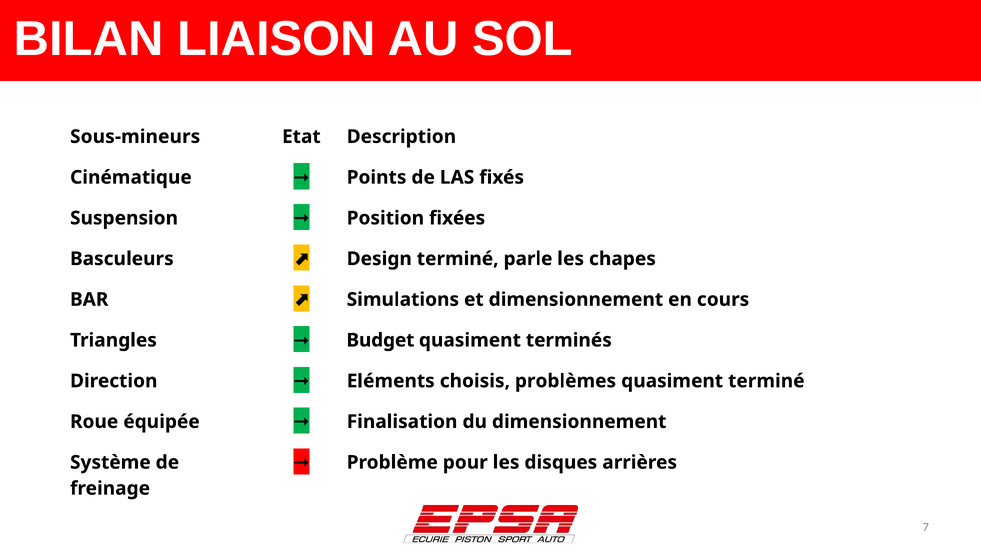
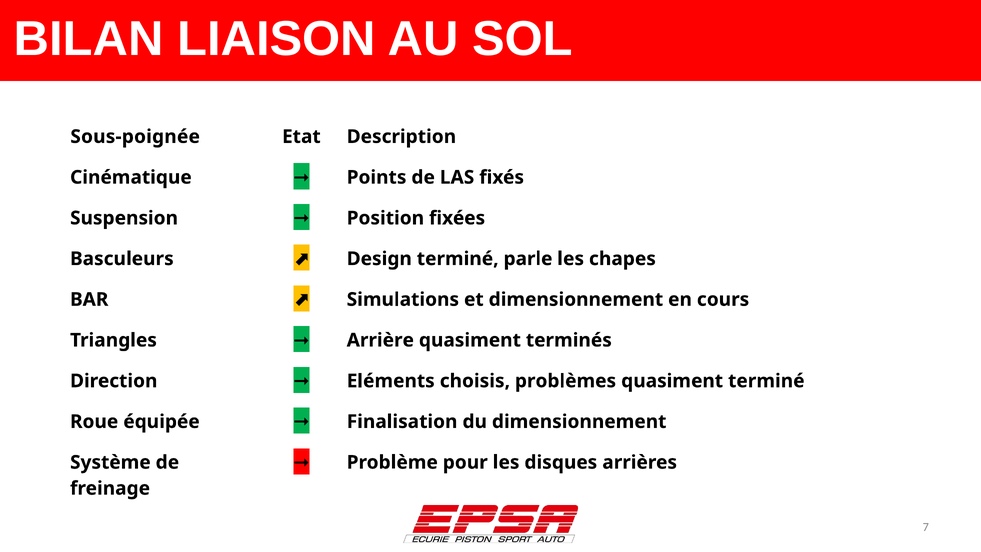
Sous-mineurs: Sous-mineurs -> Sous-poignée
Budget: Budget -> Arrière
